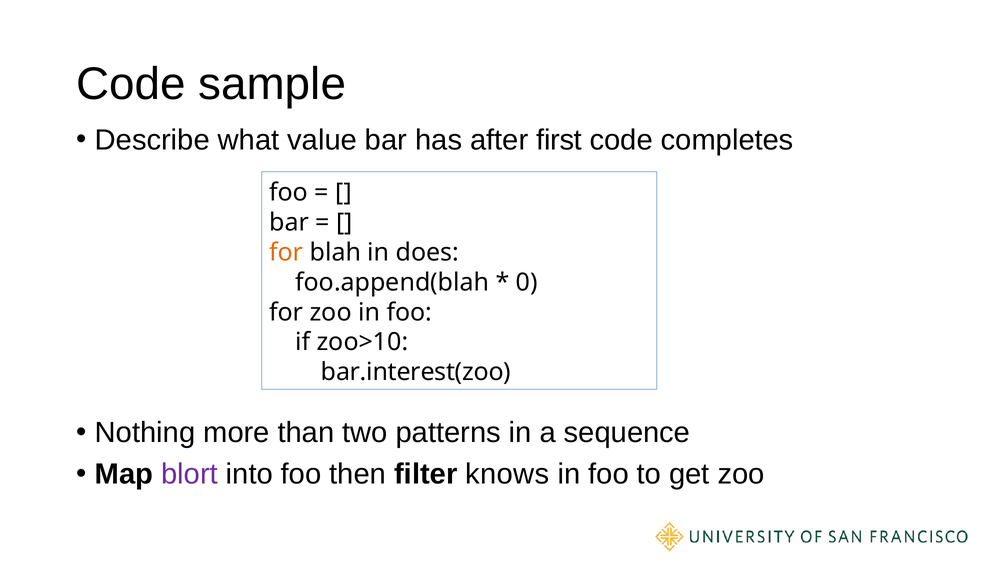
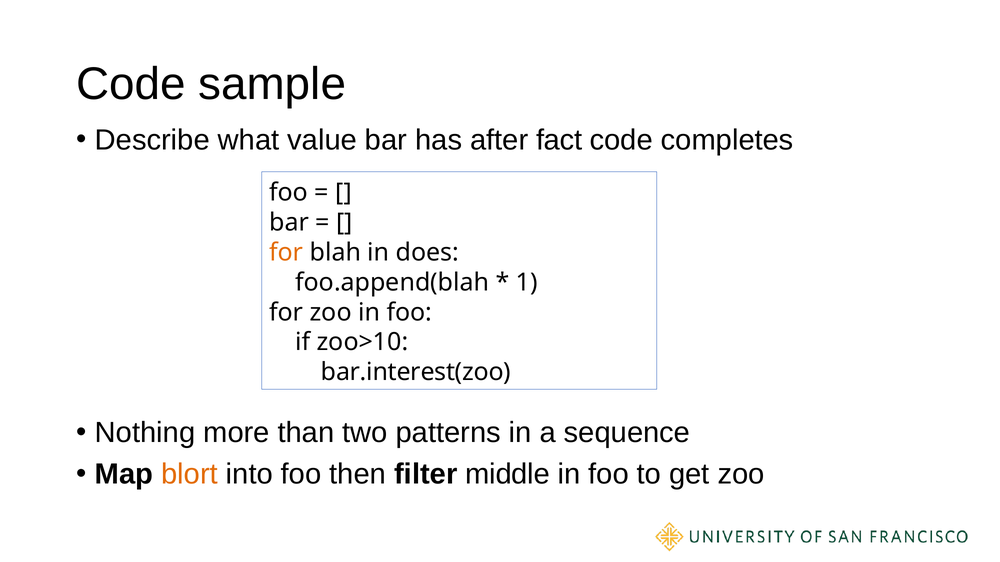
first: first -> fact
0: 0 -> 1
blort colour: purple -> orange
knows: knows -> middle
